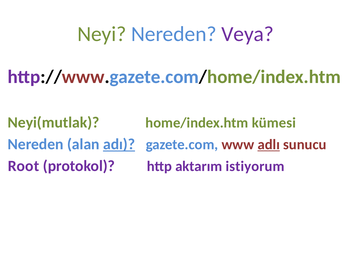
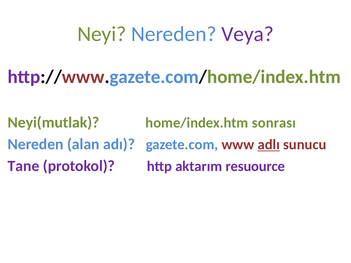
kümesi: kümesi -> sonrası
adı underline: present -> none
Root: Root -> Tane
istiyorum: istiyorum -> resuource
